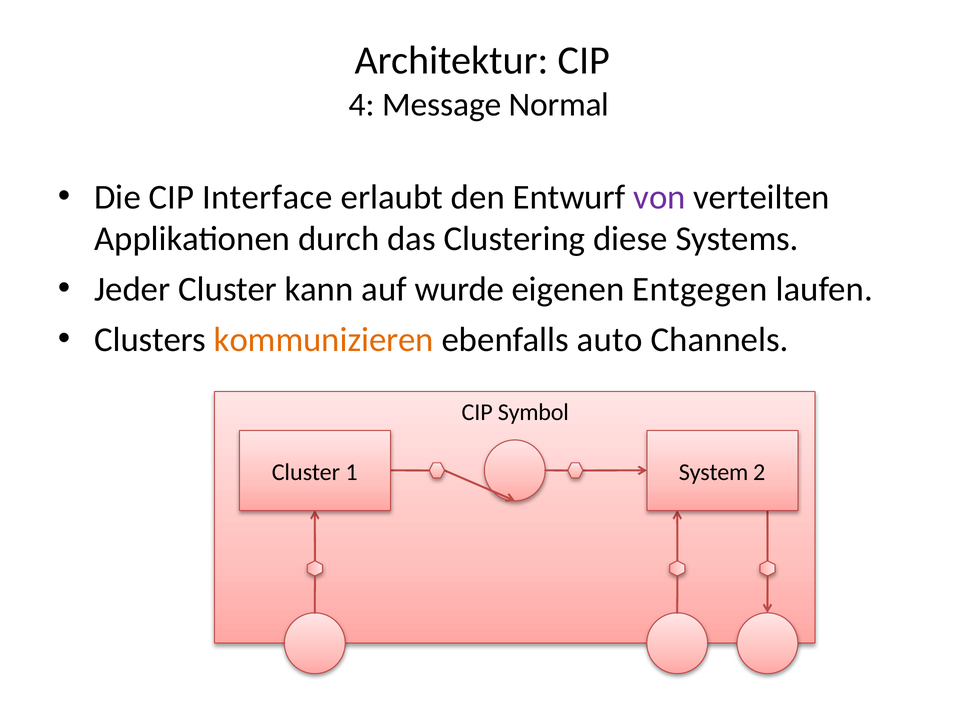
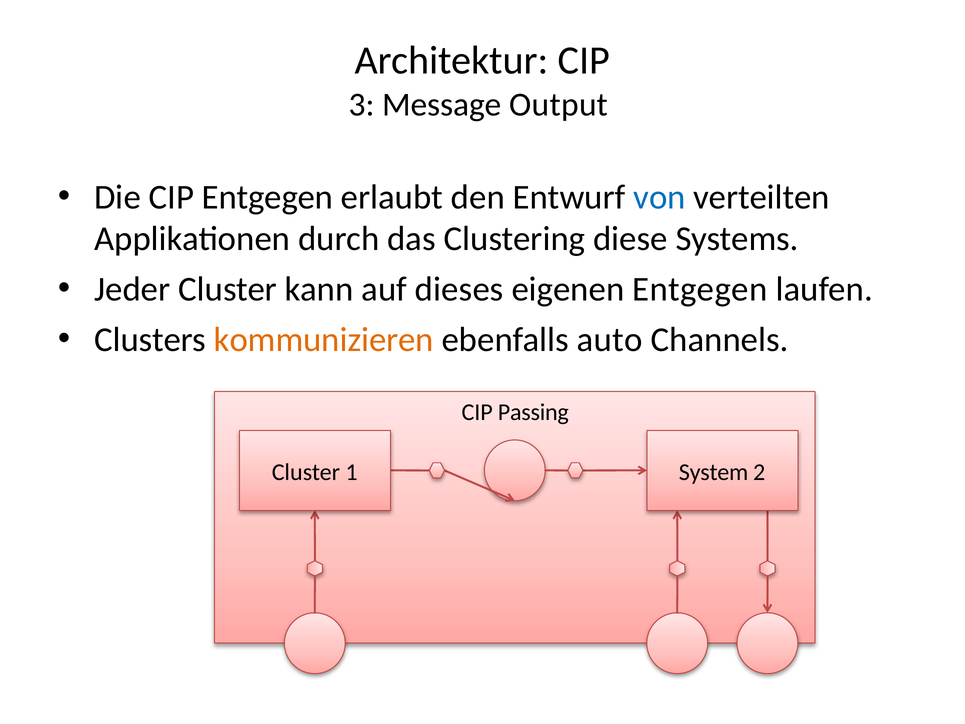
4: 4 -> 3
Normal: Normal -> Output
CIP Interface: Interface -> Entgegen
von colour: purple -> blue
wurde: wurde -> dieses
Symbol: Symbol -> Passing
